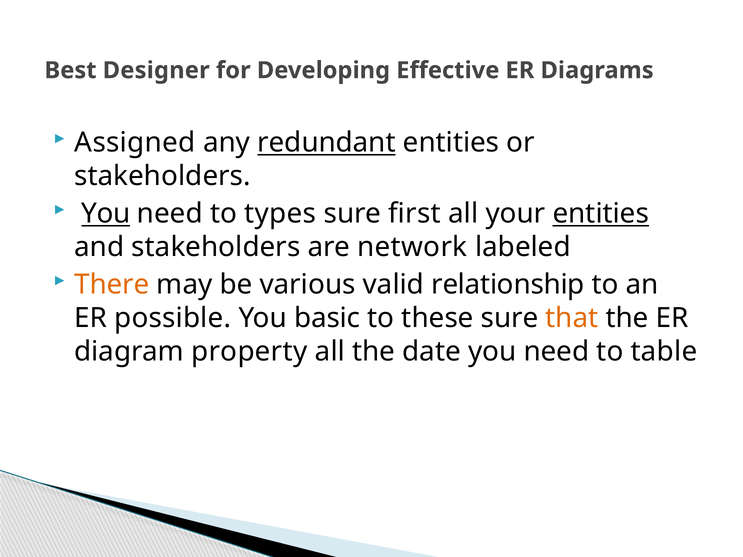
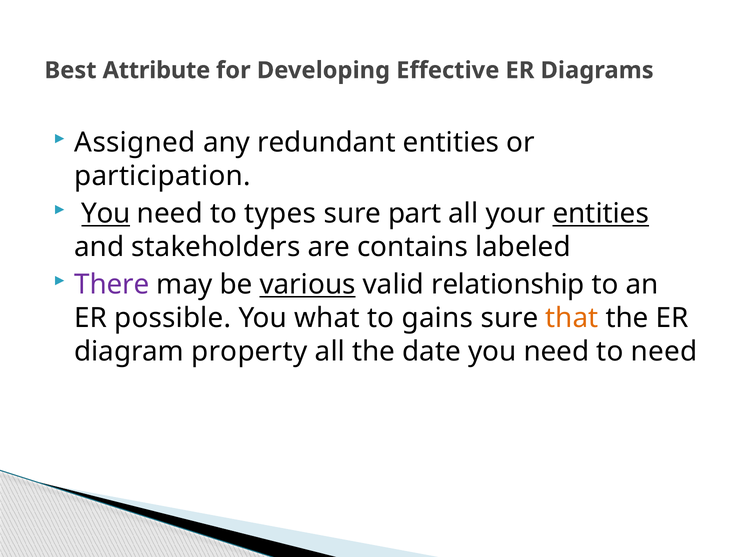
Designer: Designer -> Attribute
redundant underline: present -> none
stakeholders at (162, 176): stakeholders -> participation
first: first -> part
network: network -> contains
There colour: orange -> purple
various underline: none -> present
basic: basic -> what
these: these -> gains
to table: table -> need
